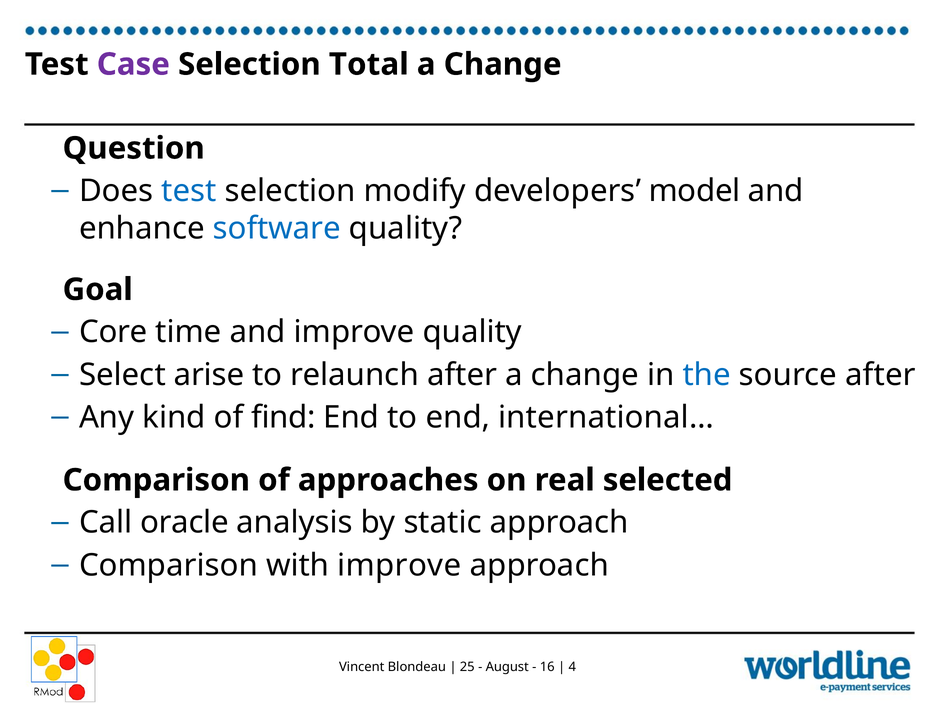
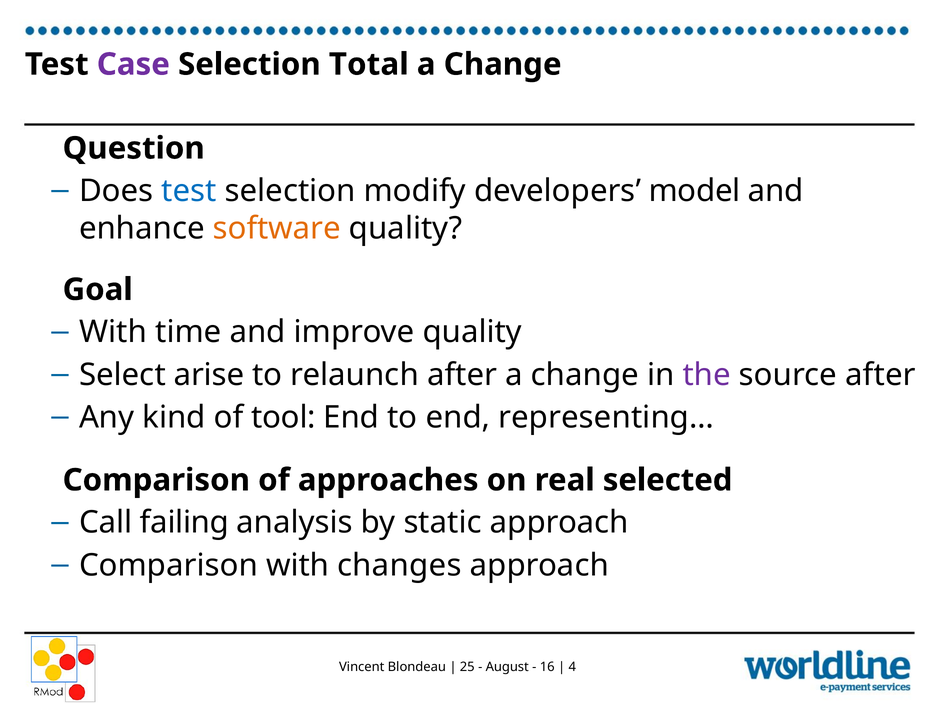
software colour: blue -> orange
Core at (113, 332): Core -> With
the colour: blue -> purple
find: find -> tool
international…: international… -> representing…
oracle: oracle -> failing
with improve: improve -> changes
